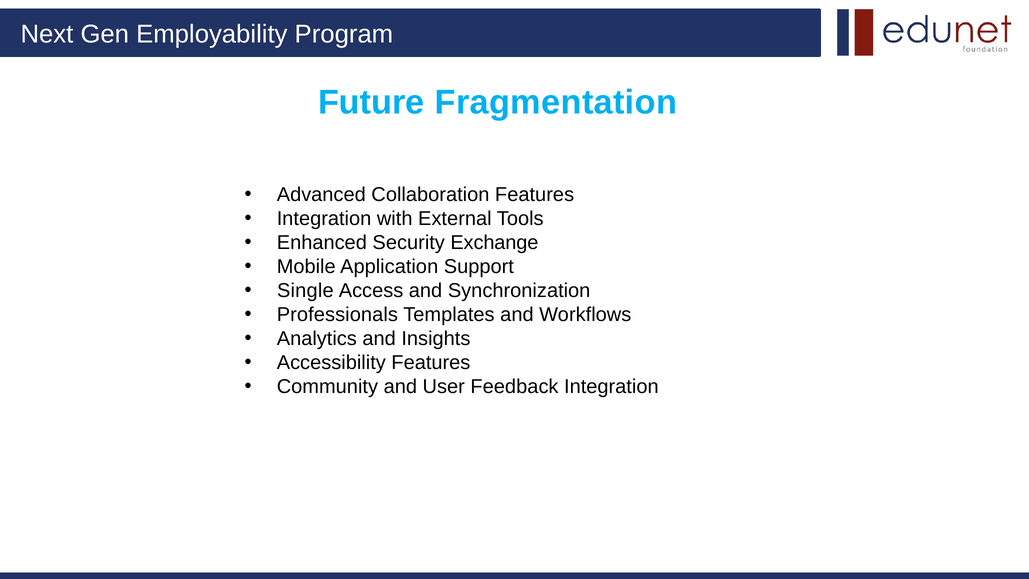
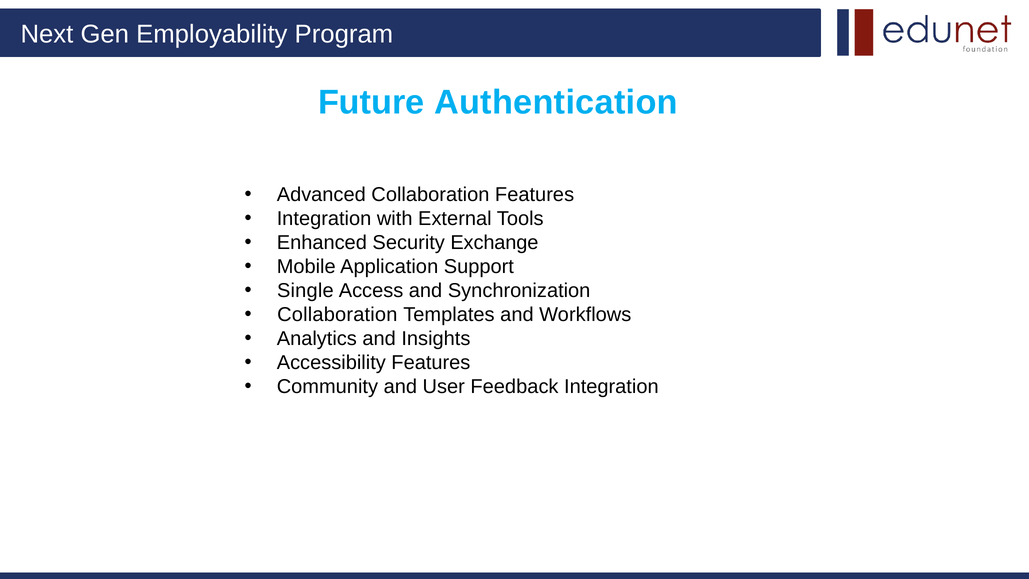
Fragmentation: Fragmentation -> Authentication
Professionals at (337, 315): Professionals -> Collaboration
